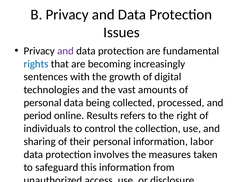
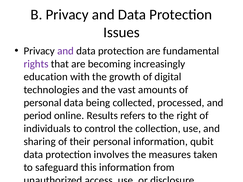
rights at (36, 64) colour: blue -> purple
sentences: sentences -> education
labor: labor -> qubit
